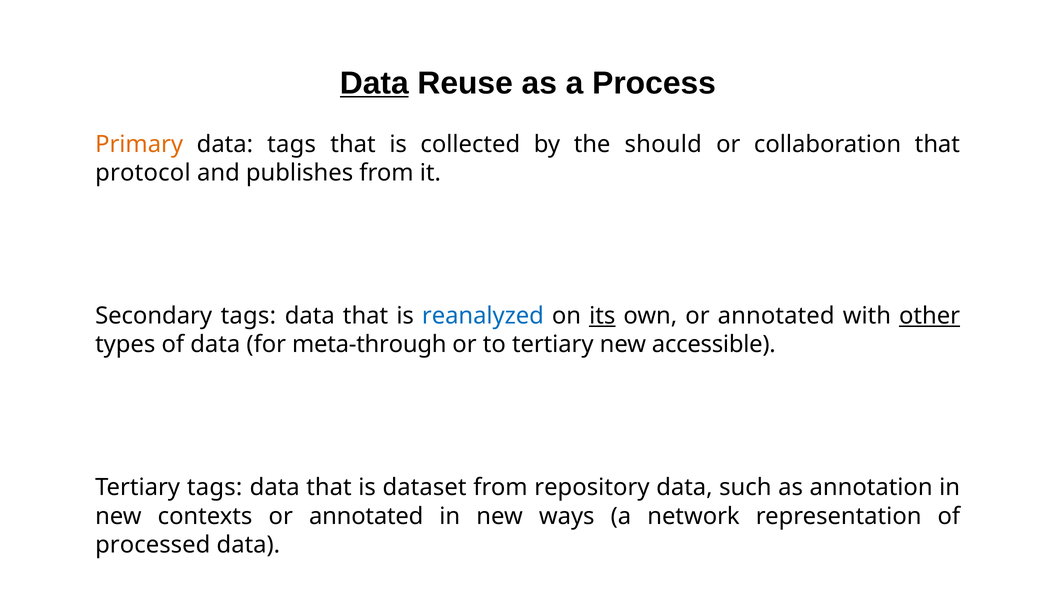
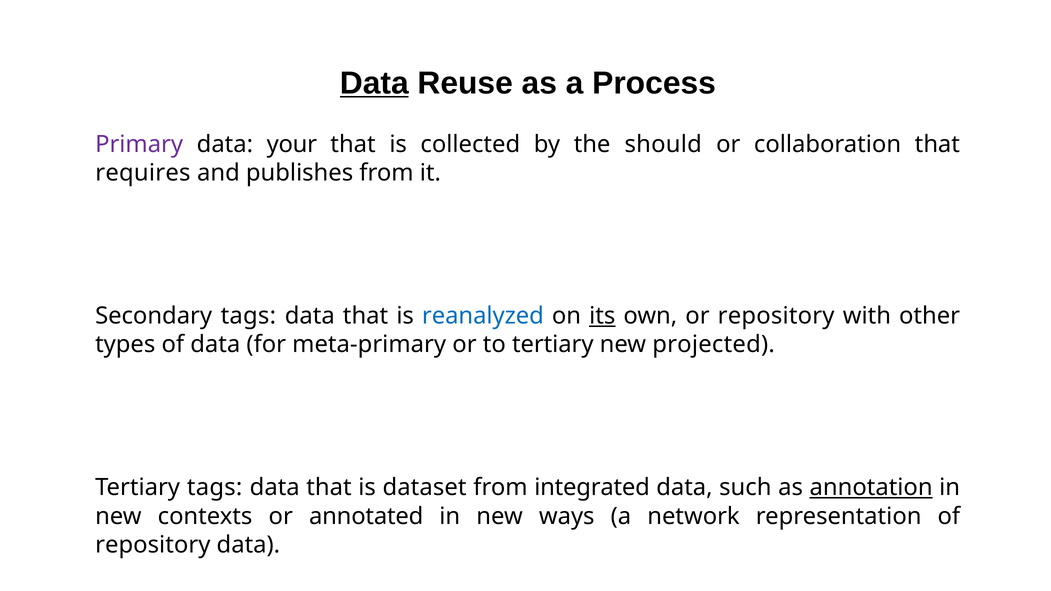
Primary colour: orange -> purple
data tags: tags -> your
protocol: protocol -> requires
own or annotated: annotated -> repository
other underline: present -> none
meta-through: meta-through -> meta-primary
accessible: accessible -> projected
repository: repository -> integrated
annotation underline: none -> present
processed at (153, 545): processed -> repository
